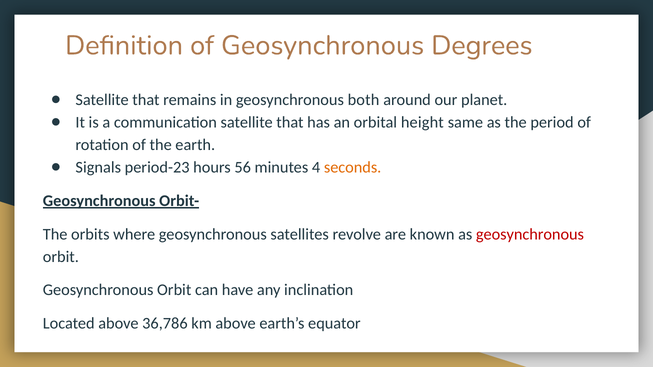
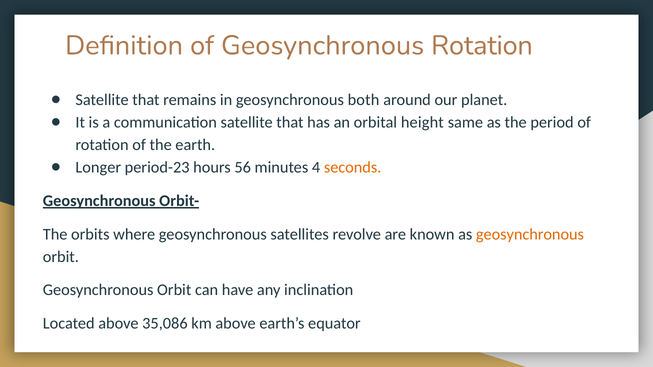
Geosynchronous Degrees: Degrees -> Rotation
Signals: Signals -> Longer
geosynchronous at (530, 234) colour: red -> orange
36,786: 36,786 -> 35,086
